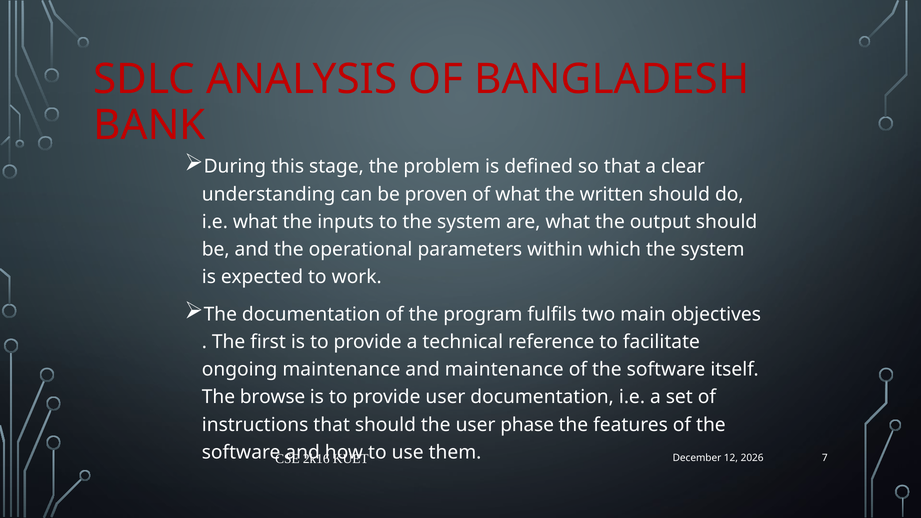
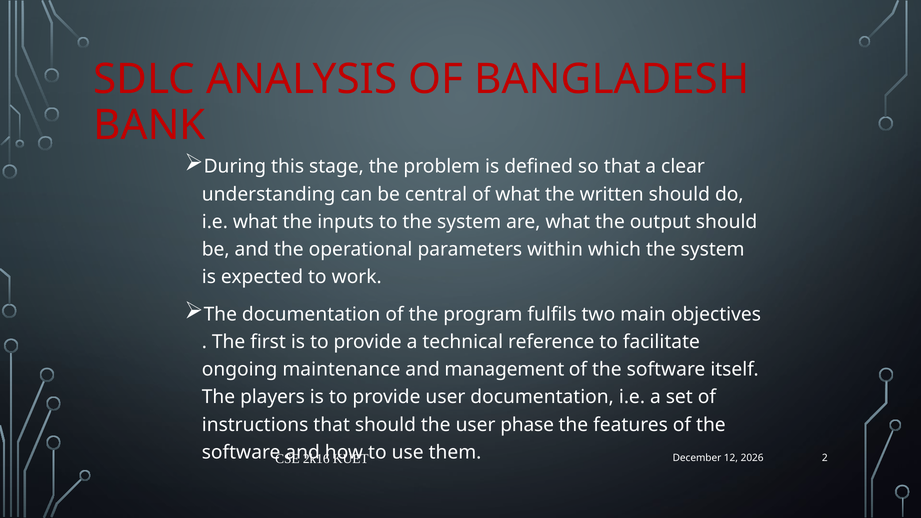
proven: proven -> central
and maintenance: maintenance -> management
browse: browse -> players
7: 7 -> 2
